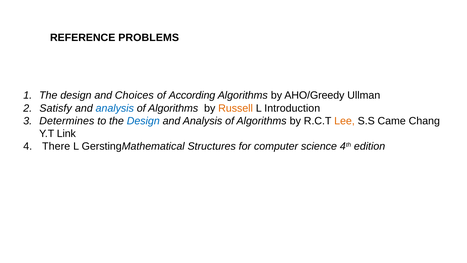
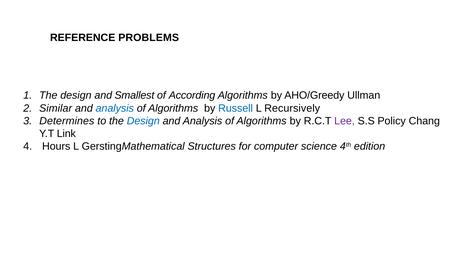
Choices: Choices -> Smallest
Satisfy: Satisfy -> Similar
Russell colour: orange -> blue
Introduction: Introduction -> Recursively
Lee colour: orange -> purple
Came: Came -> Policy
There: There -> Hours
